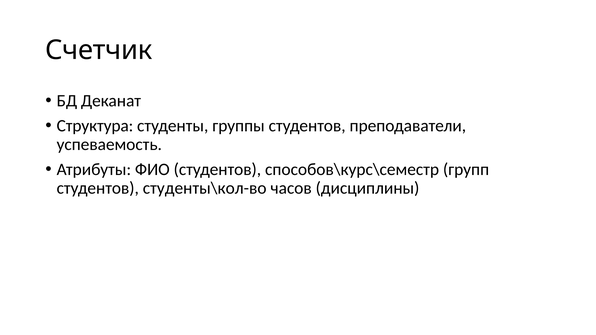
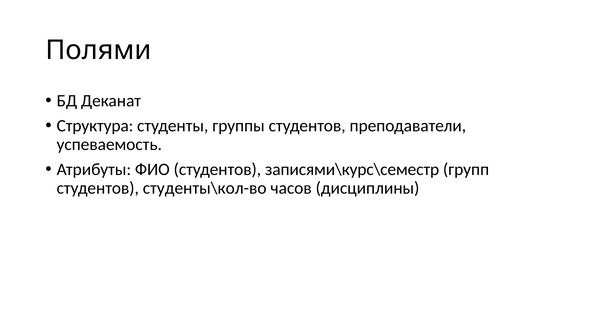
Счетчик: Счетчик -> Полями
способов\курс\семестр: способов\курс\семестр -> записями\курс\семестр
